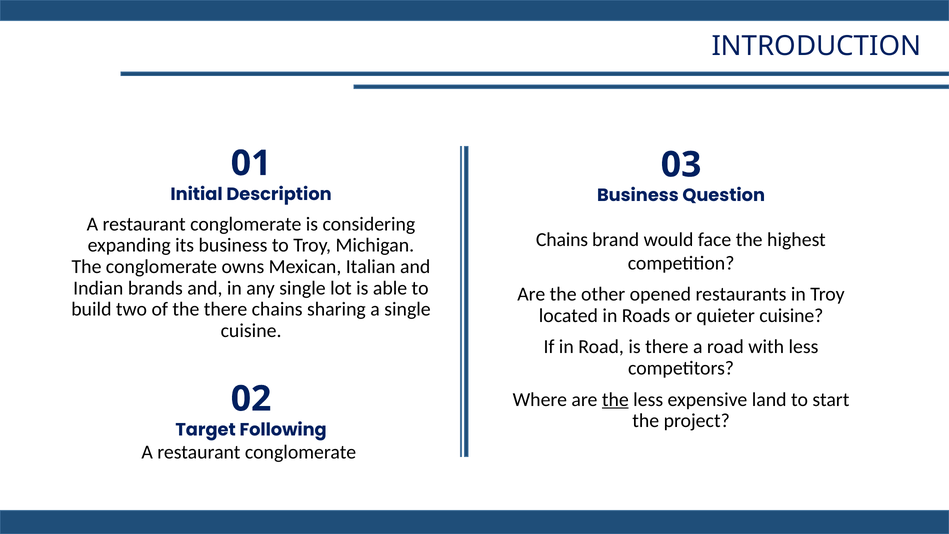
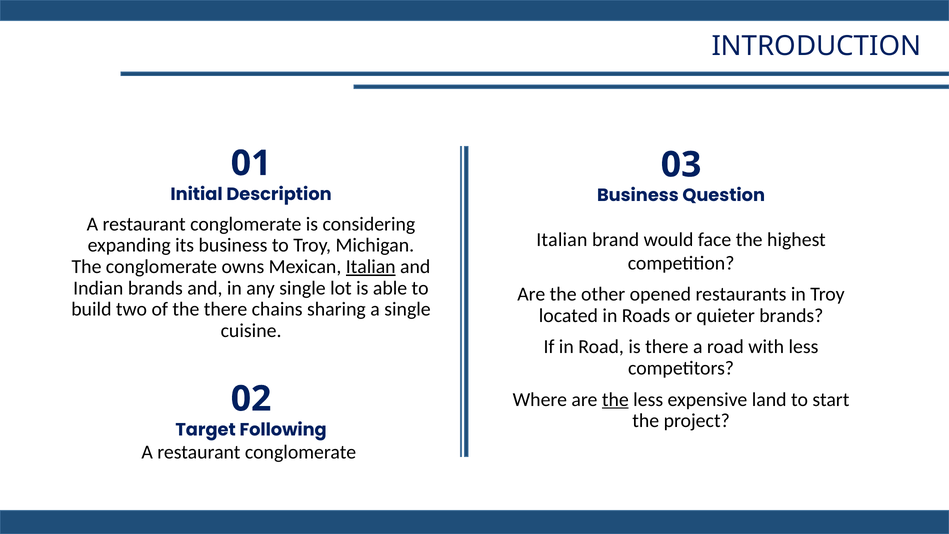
Chains at (562, 239): Chains -> Italian
Italian at (371, 267) underline: none -> present
quieter cuisine: cuisine -> brands
